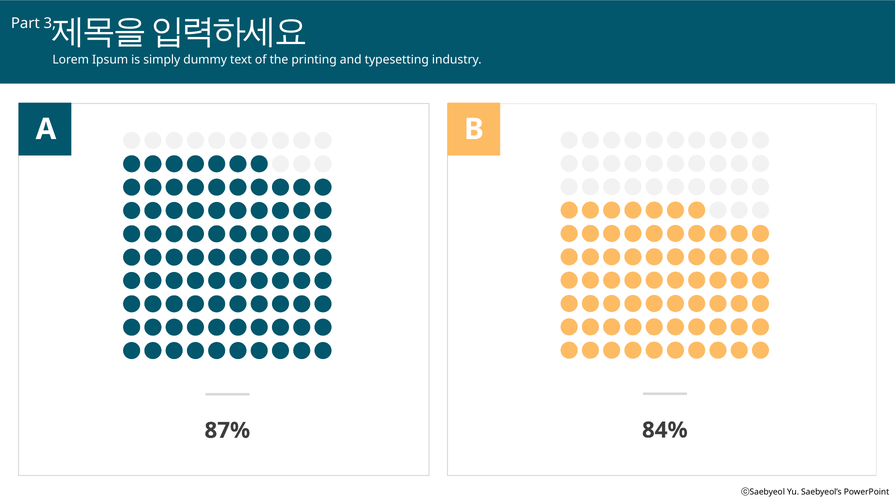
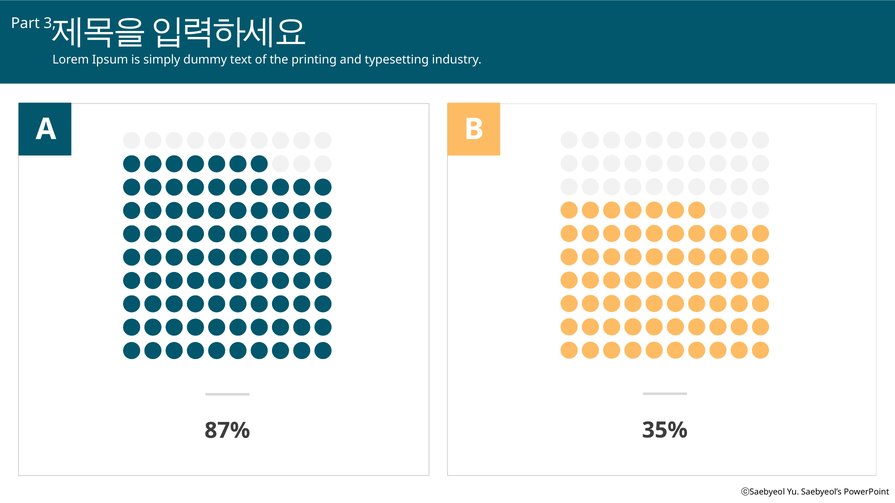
84%: 84% -> 35%
